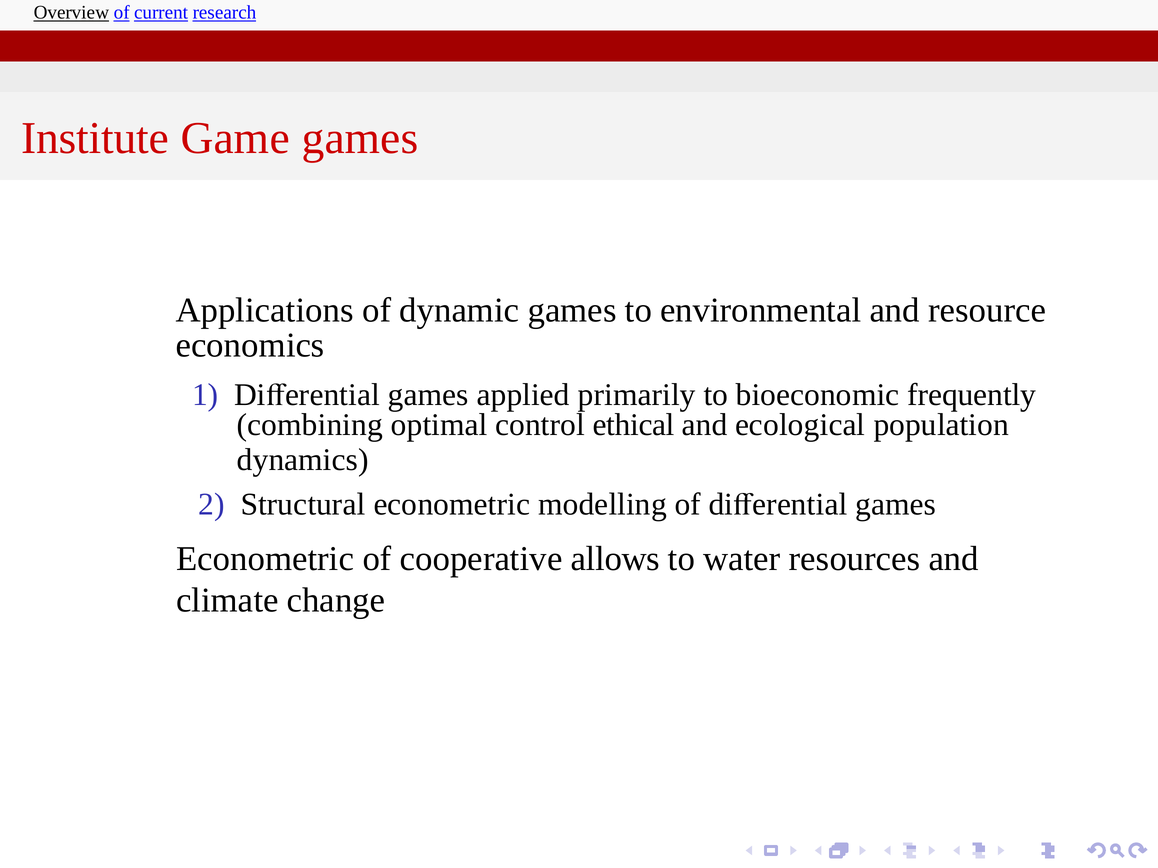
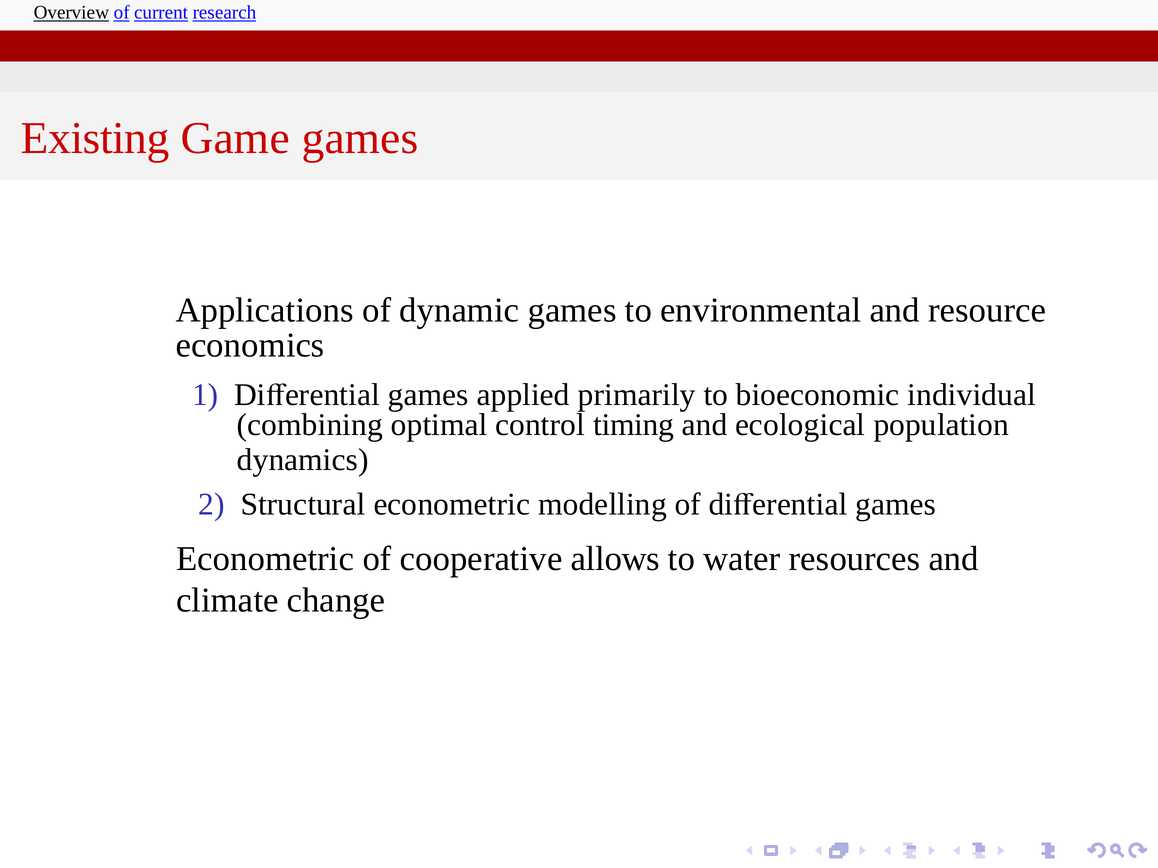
Institute: Institute -> Existing
frequently: frequently -> individual
ethical: ethical -> timing
